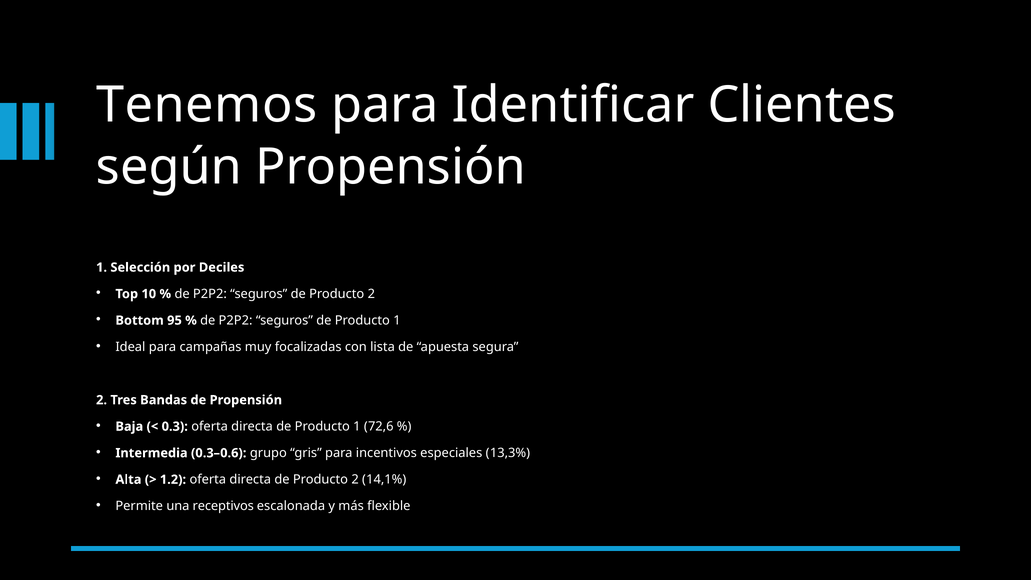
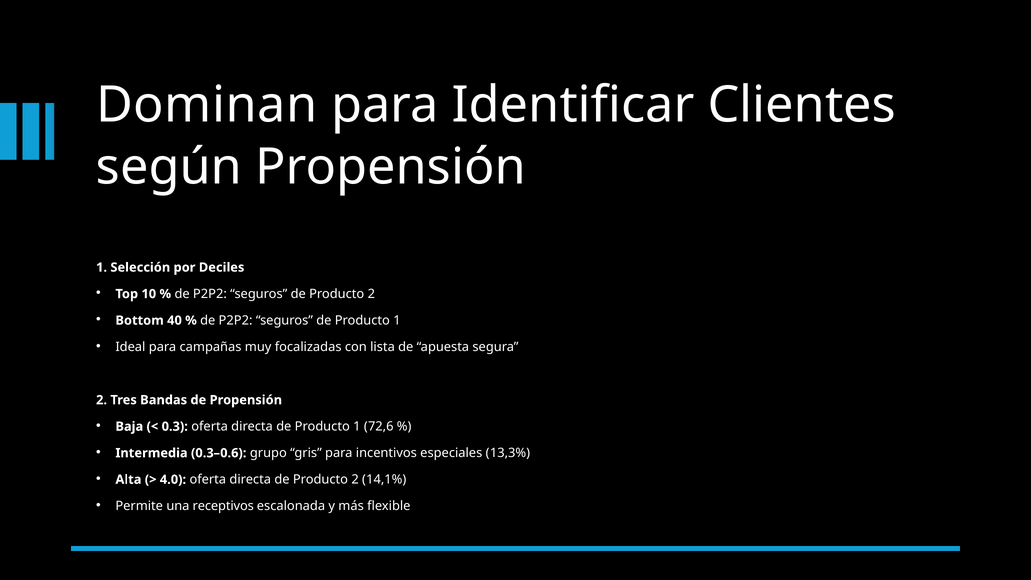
Tenemos: Tenemos -> Dominan
95: 95 -> 40
1.2: 1.2 -> 4.0
